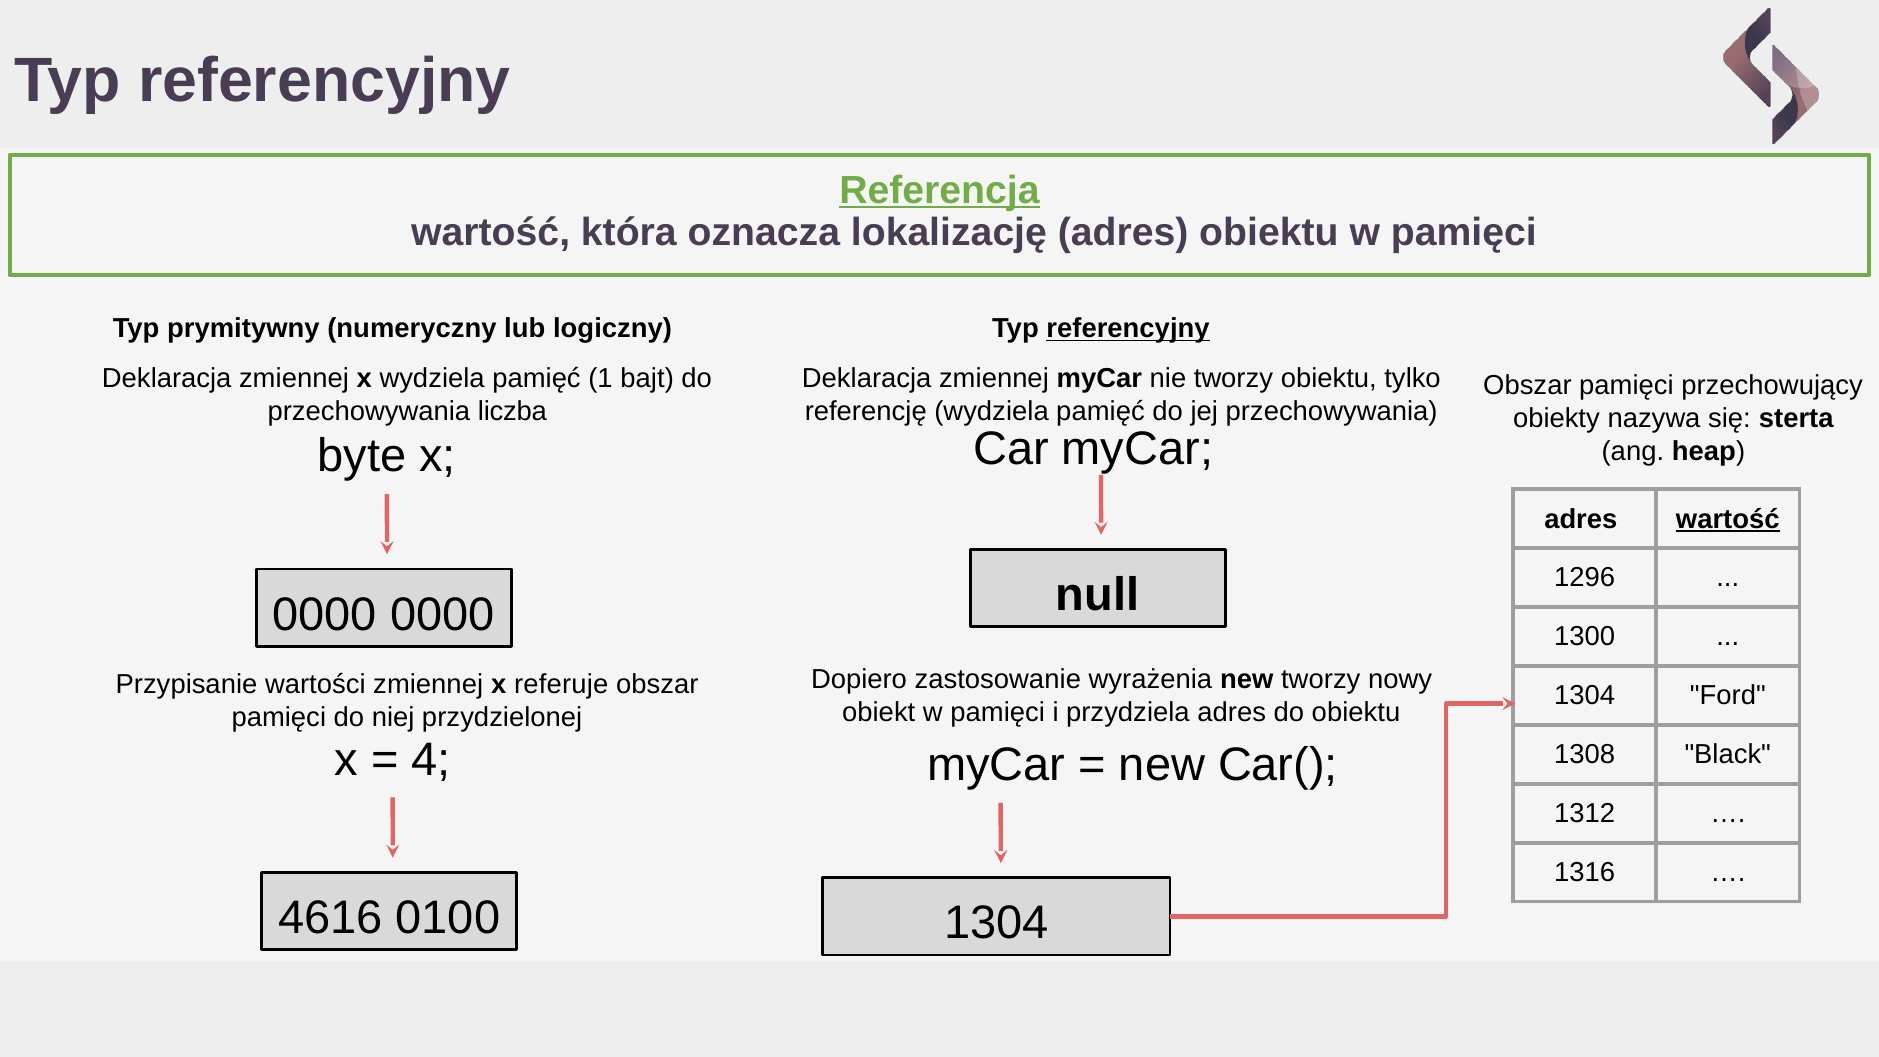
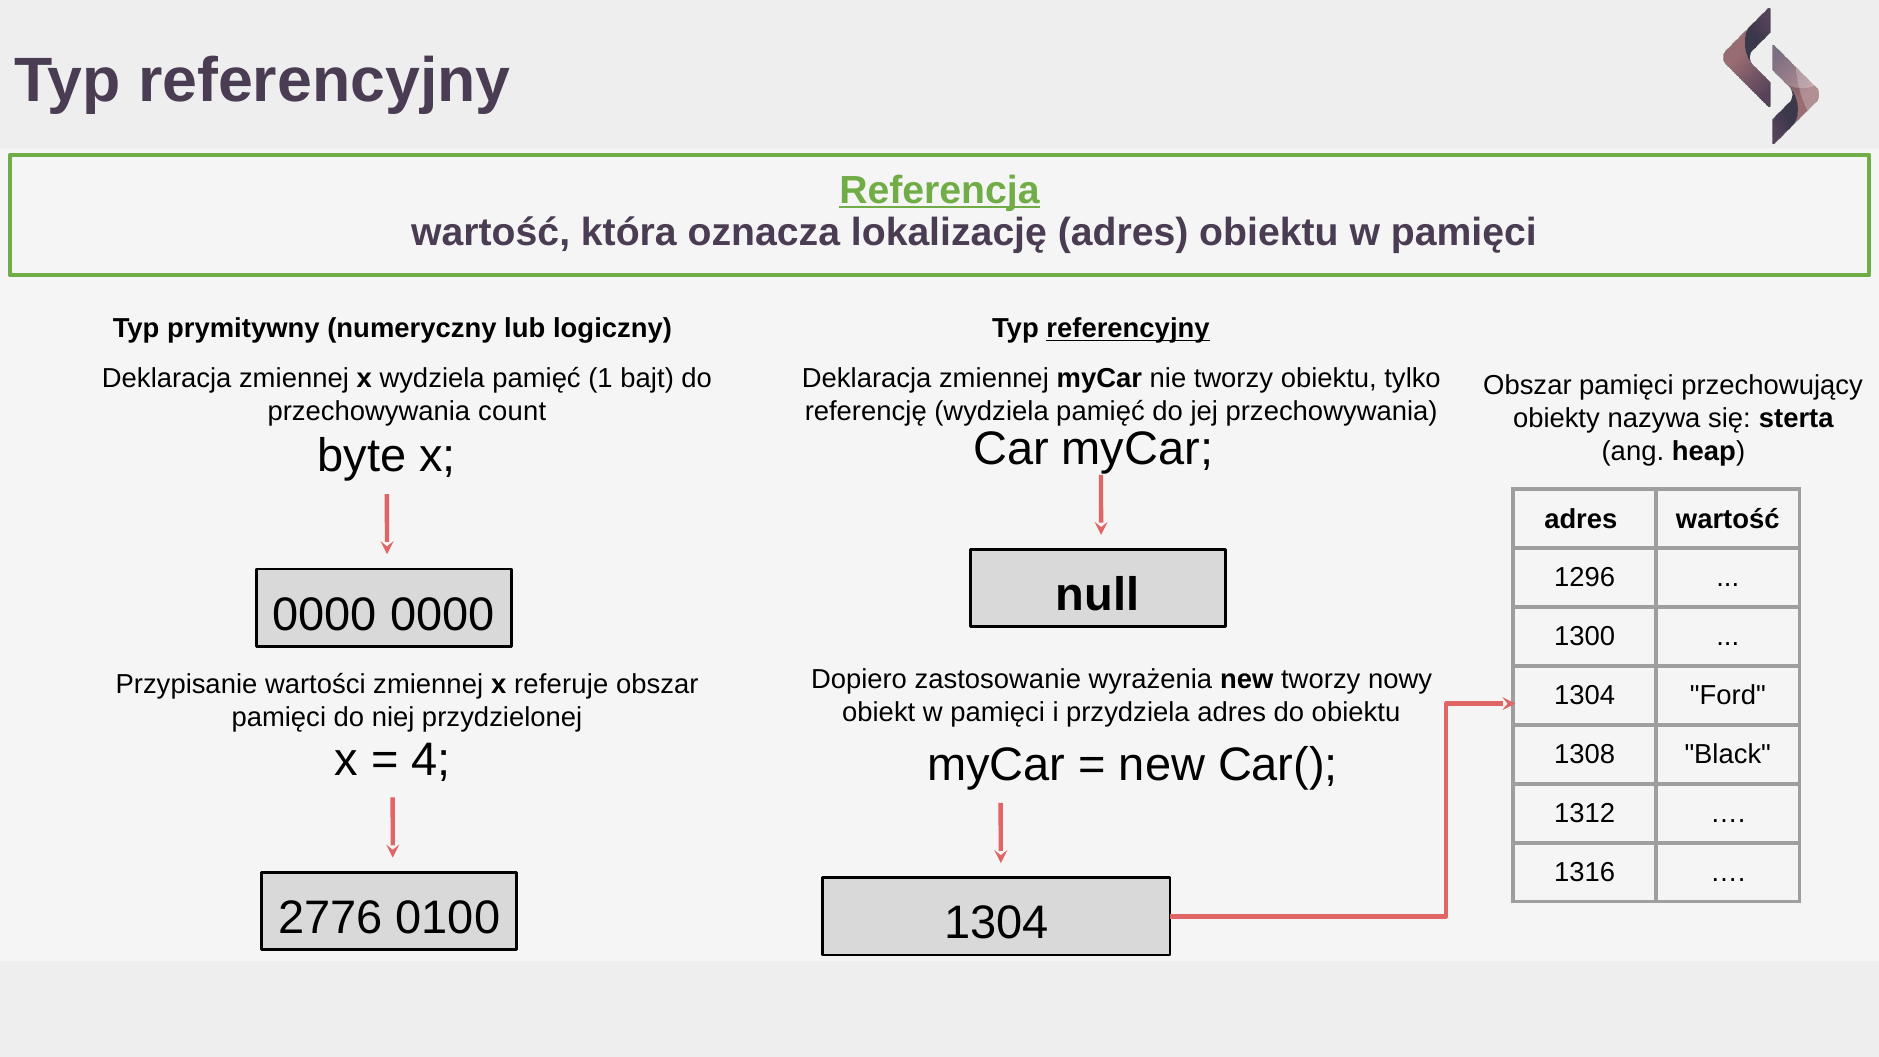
liczba: liczba -> count
wartość at (1728, 519) underline: present -> none
4616: 4616 -> 2776
